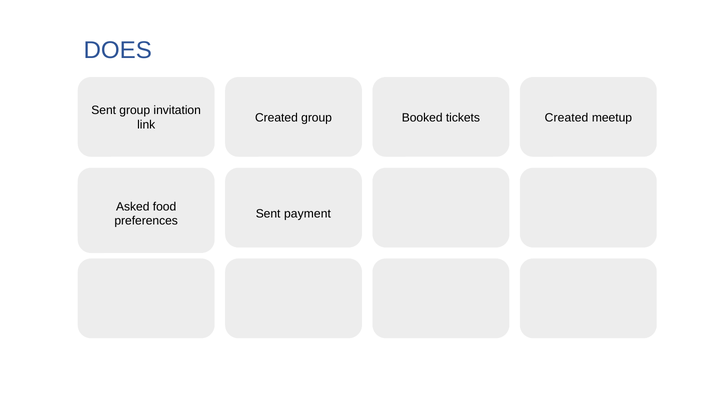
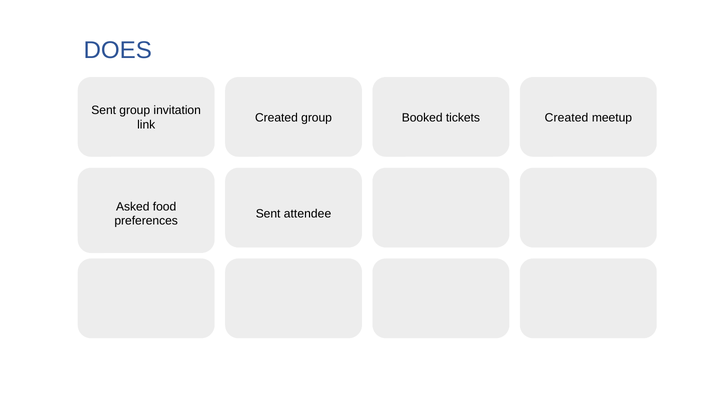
payment: payment -> attendee
